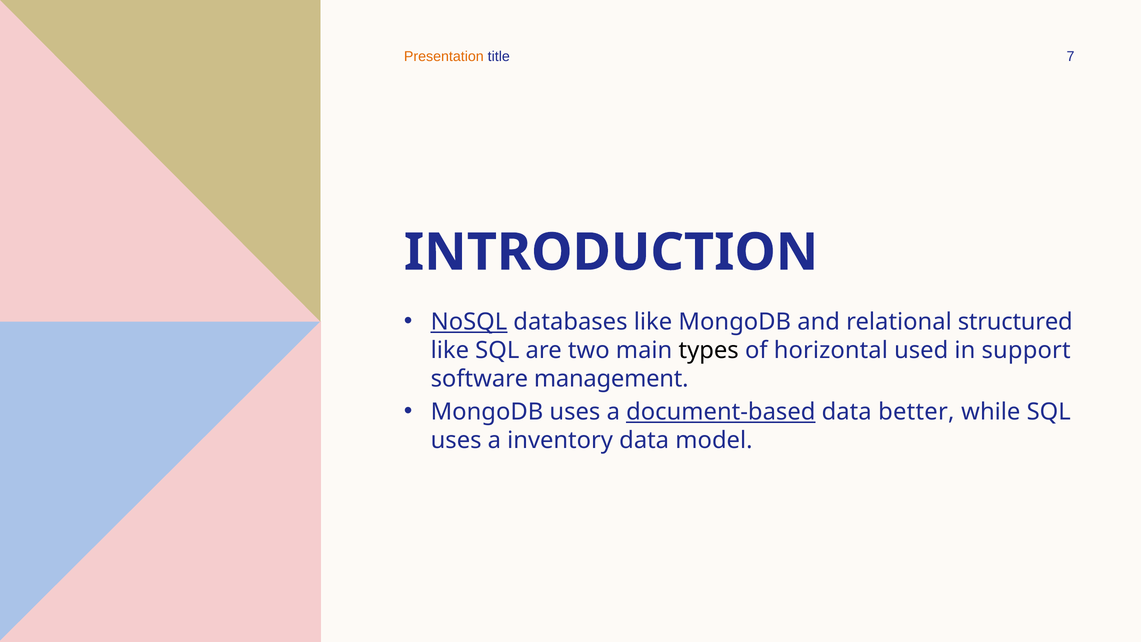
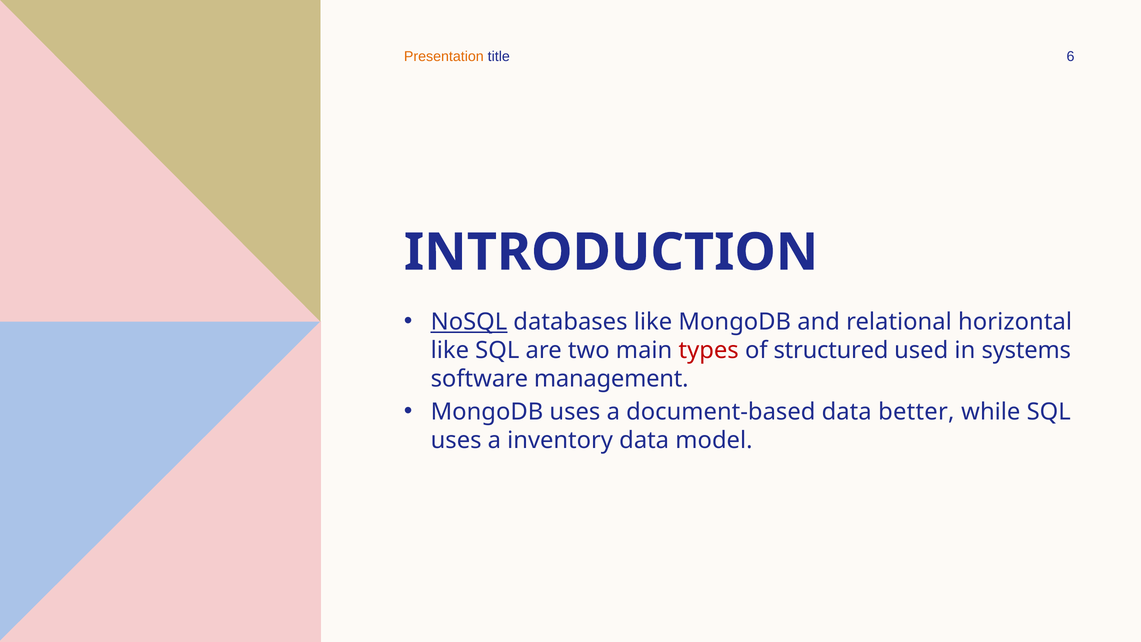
7: 7 -> 6
structured: structured -> horizontal
types colour: black -> red
horizontal: horizontal -> structured
support: support -> systems
document-based underline: present -> none
